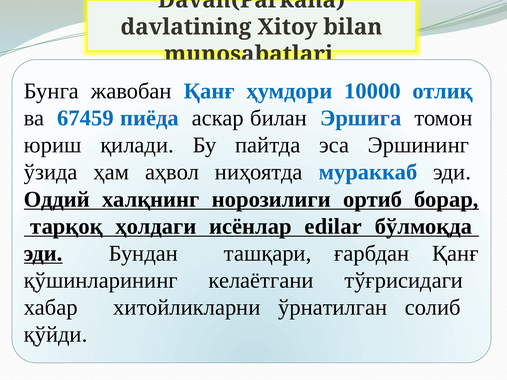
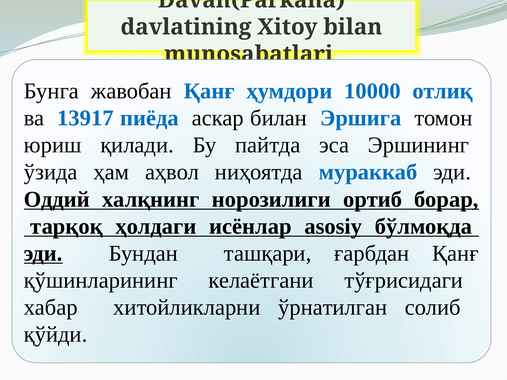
67459: 67459 -> 13917
edilar: edilar -> asosiy
